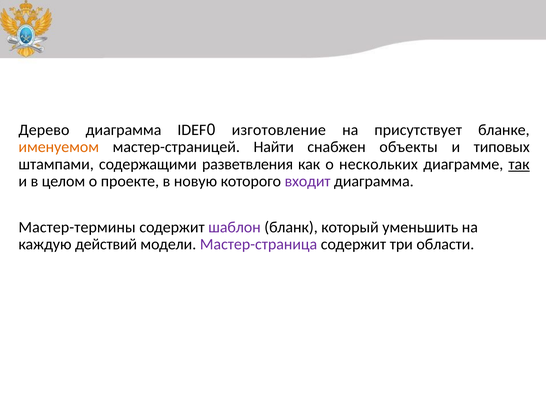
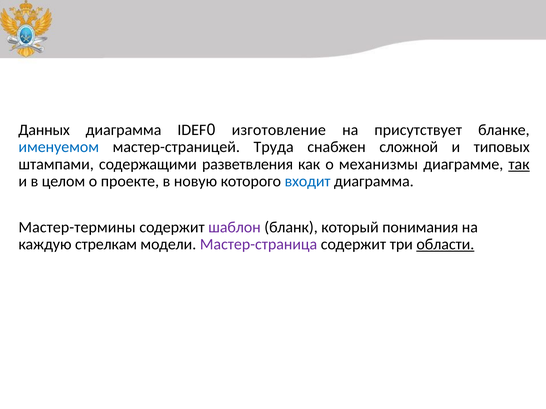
Дерево: Дерево -> Данных
именуемом colour: orange -> blue
Найти: Найти -> Труда
объекты: объекты -> сложной
нескольких: нескольких -> механизмы
входит colour: purple -> blue
уменьшить: уменьшить -> понимания
действий: действий -> стрелкам
области underline: none -> present
